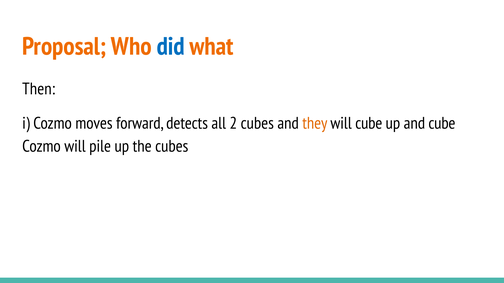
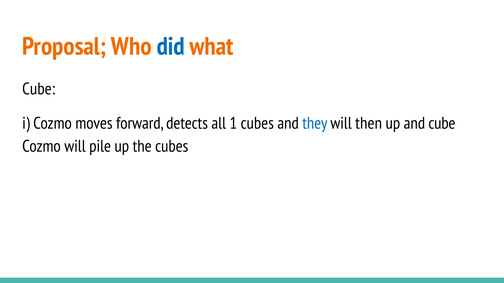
Then at (39, 89): Then -> Cube
2: 2 -> 1
they colour: orange -> blue
will cube: cube -> then
